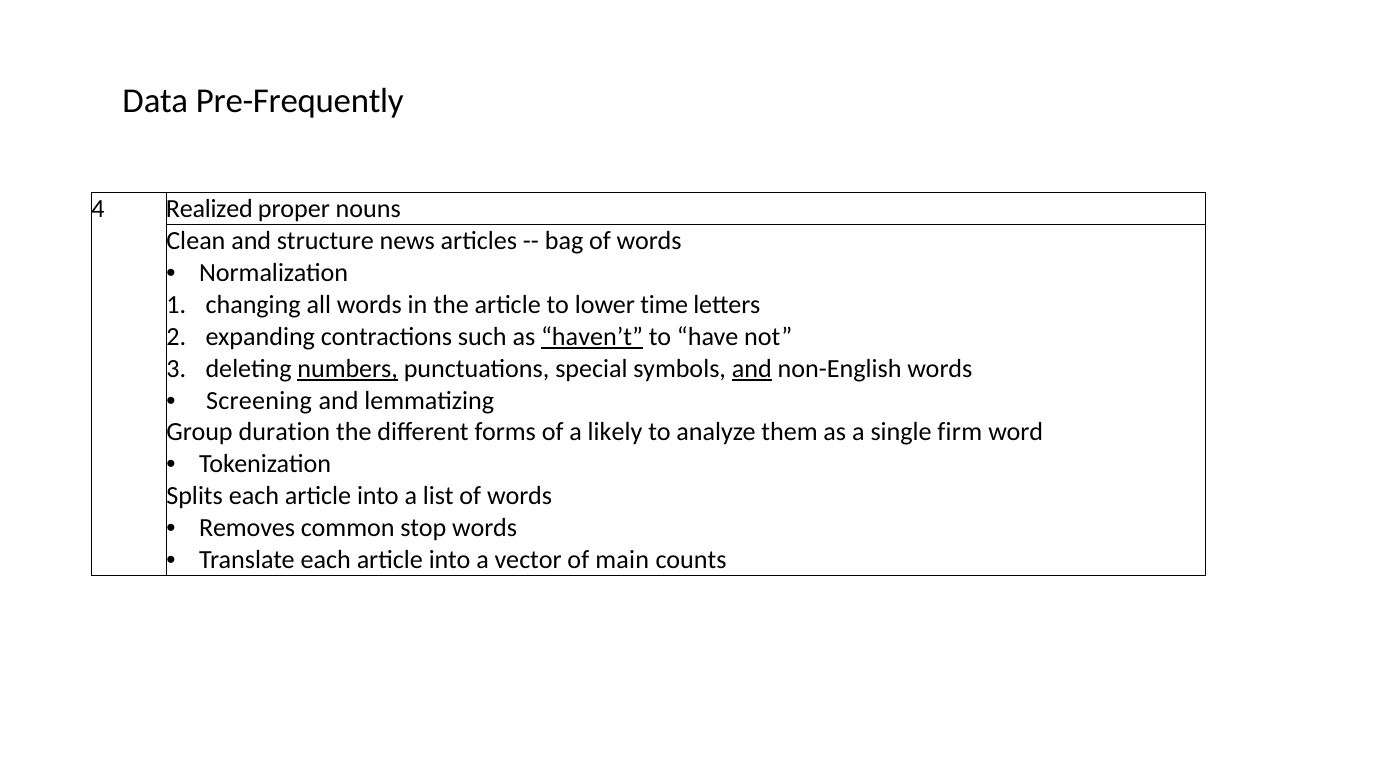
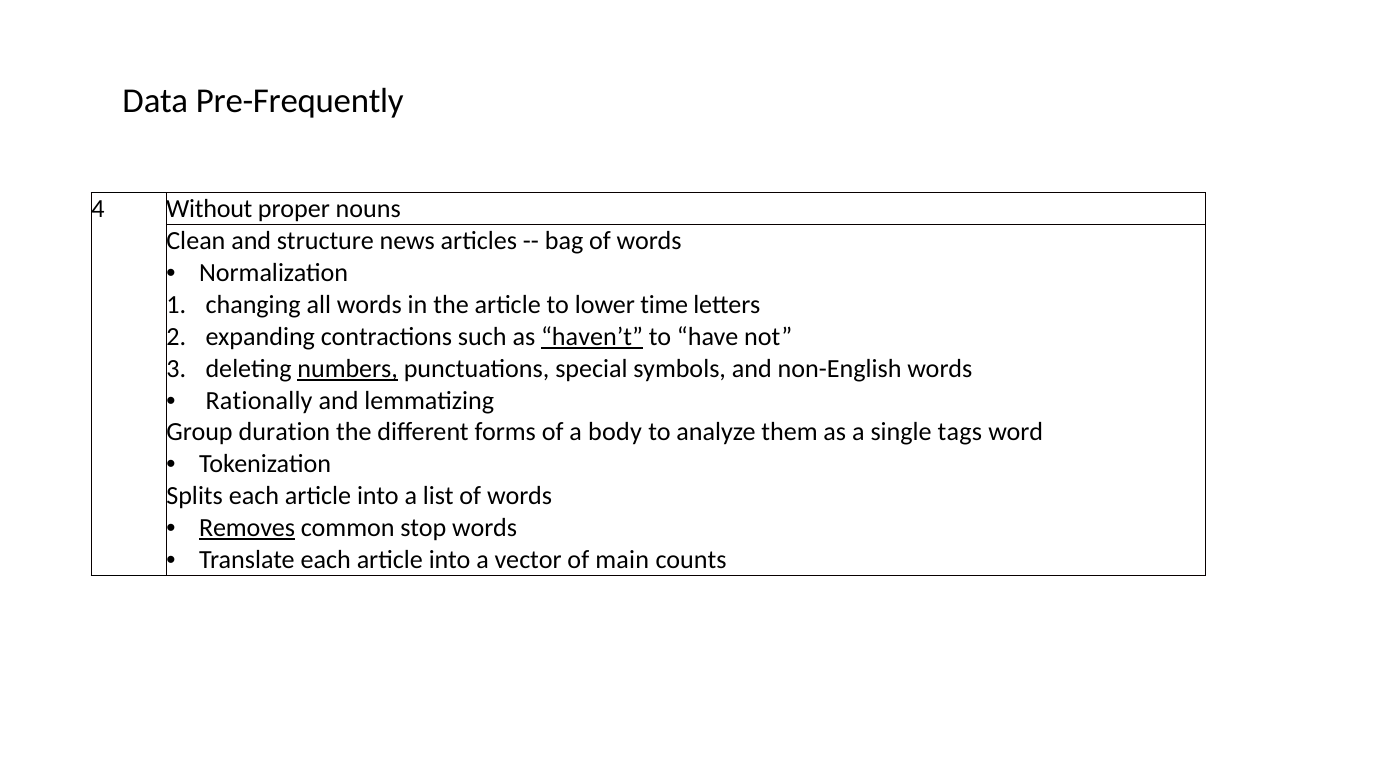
Realized: Realized -> Without
and at (752, 368) underline: present -> none
Screening: Screening -> Rationally
likely: likely -> body
firm: firm -> tags
Removes underline: none -> present
